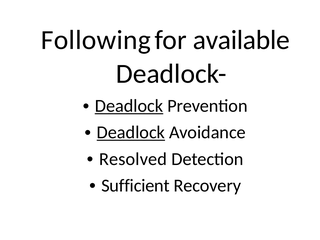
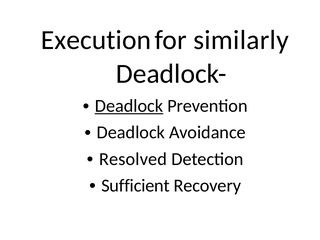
Following: Following -> Execution
available: available -> similarly
Deadlock at (131, 132) underline: present -> none
